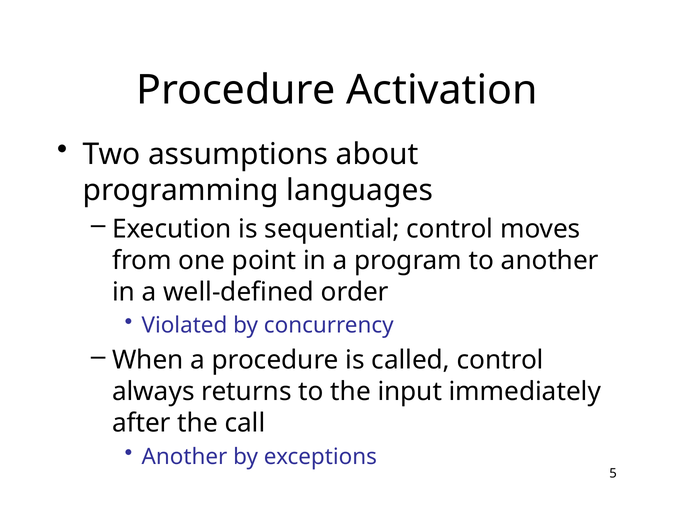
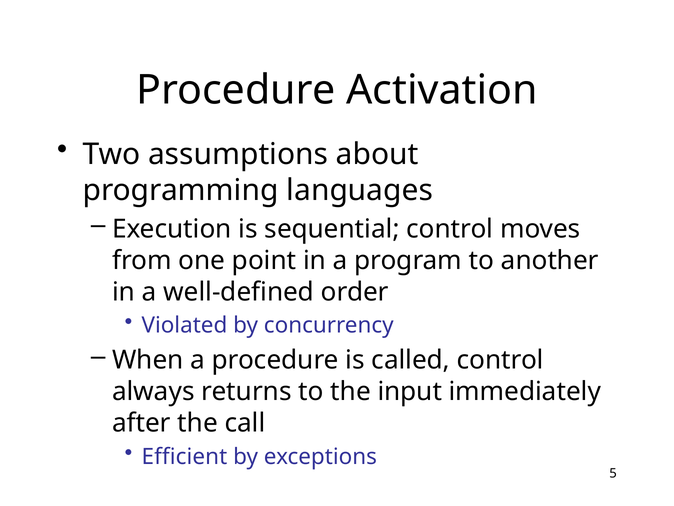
Another at (184, 456): Another -> Efficient
